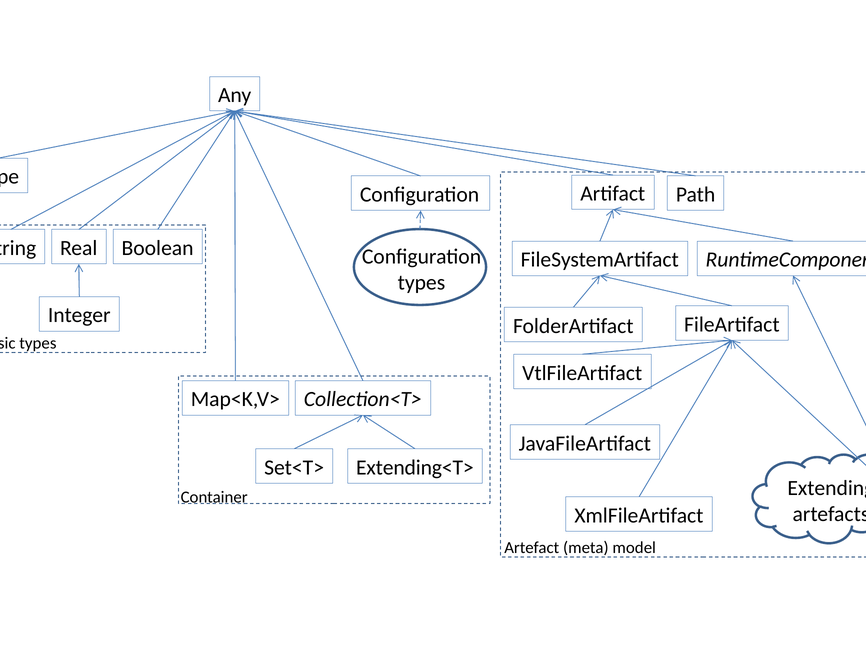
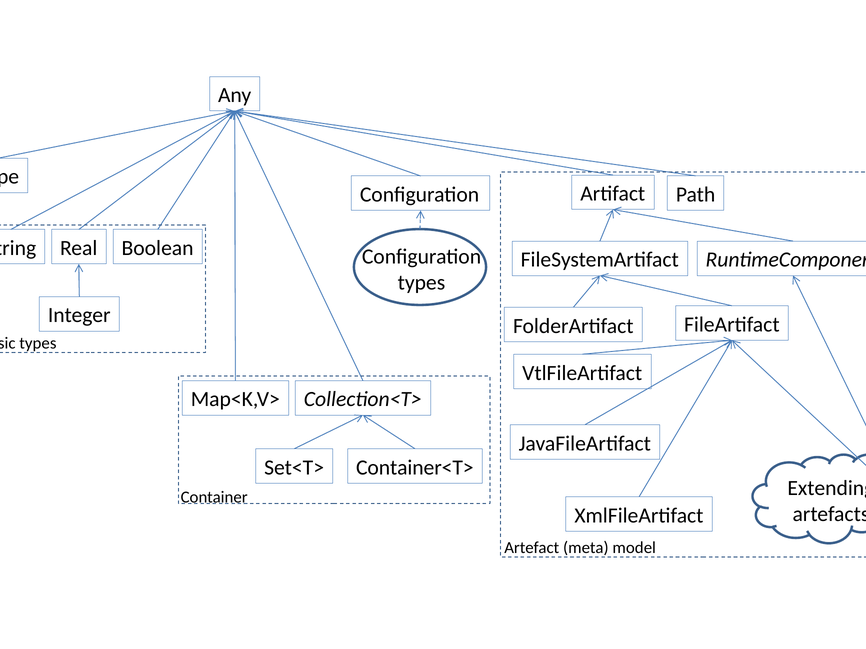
Extending<T>: Extending<T> -> Container<T>
